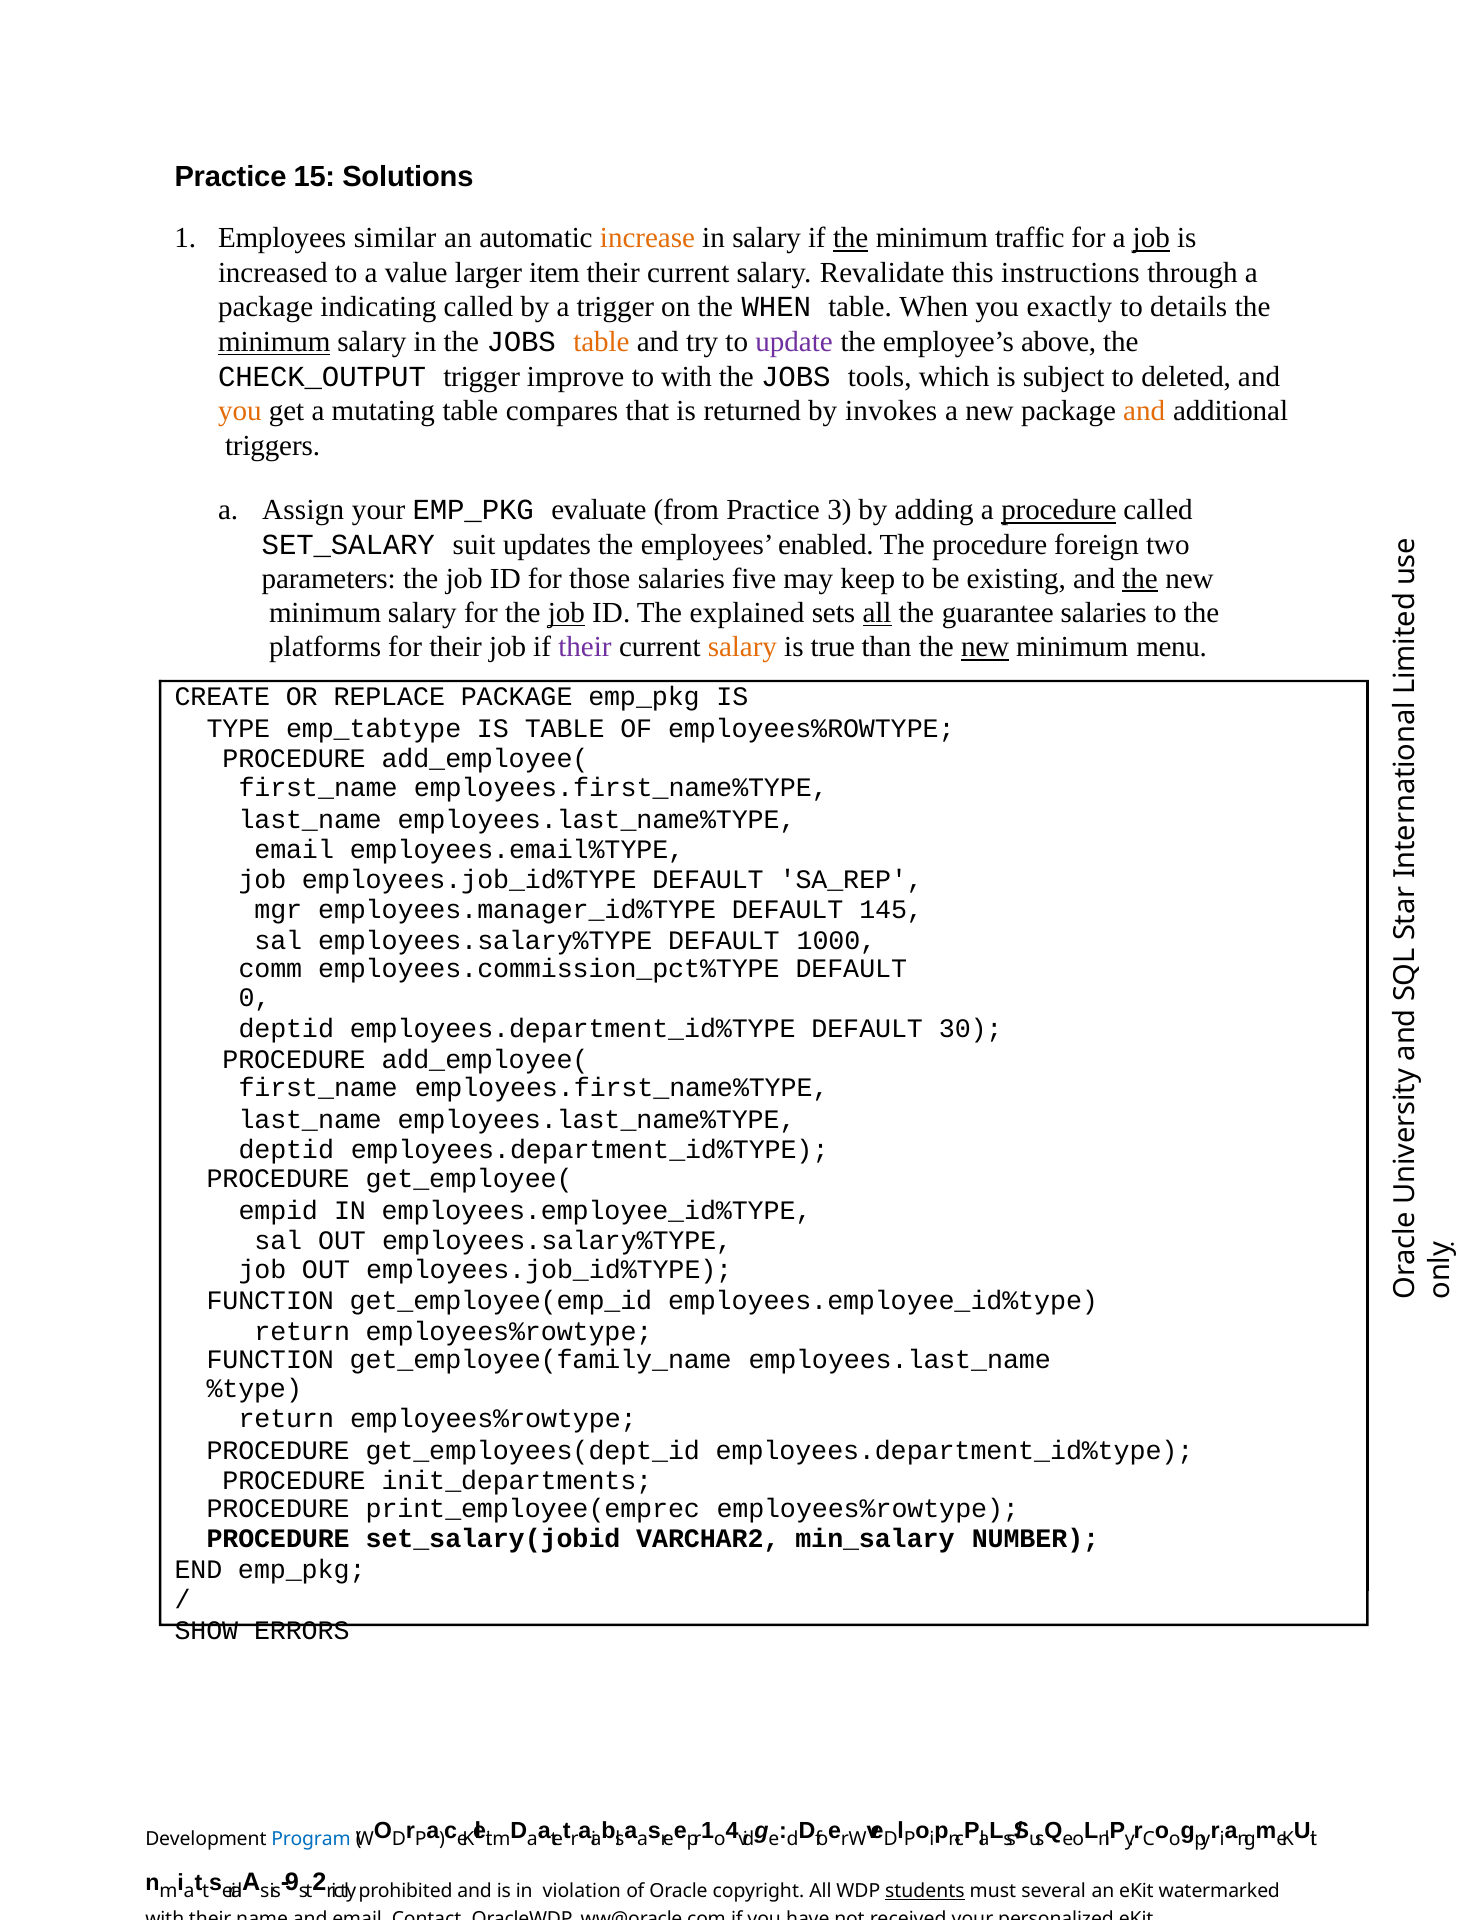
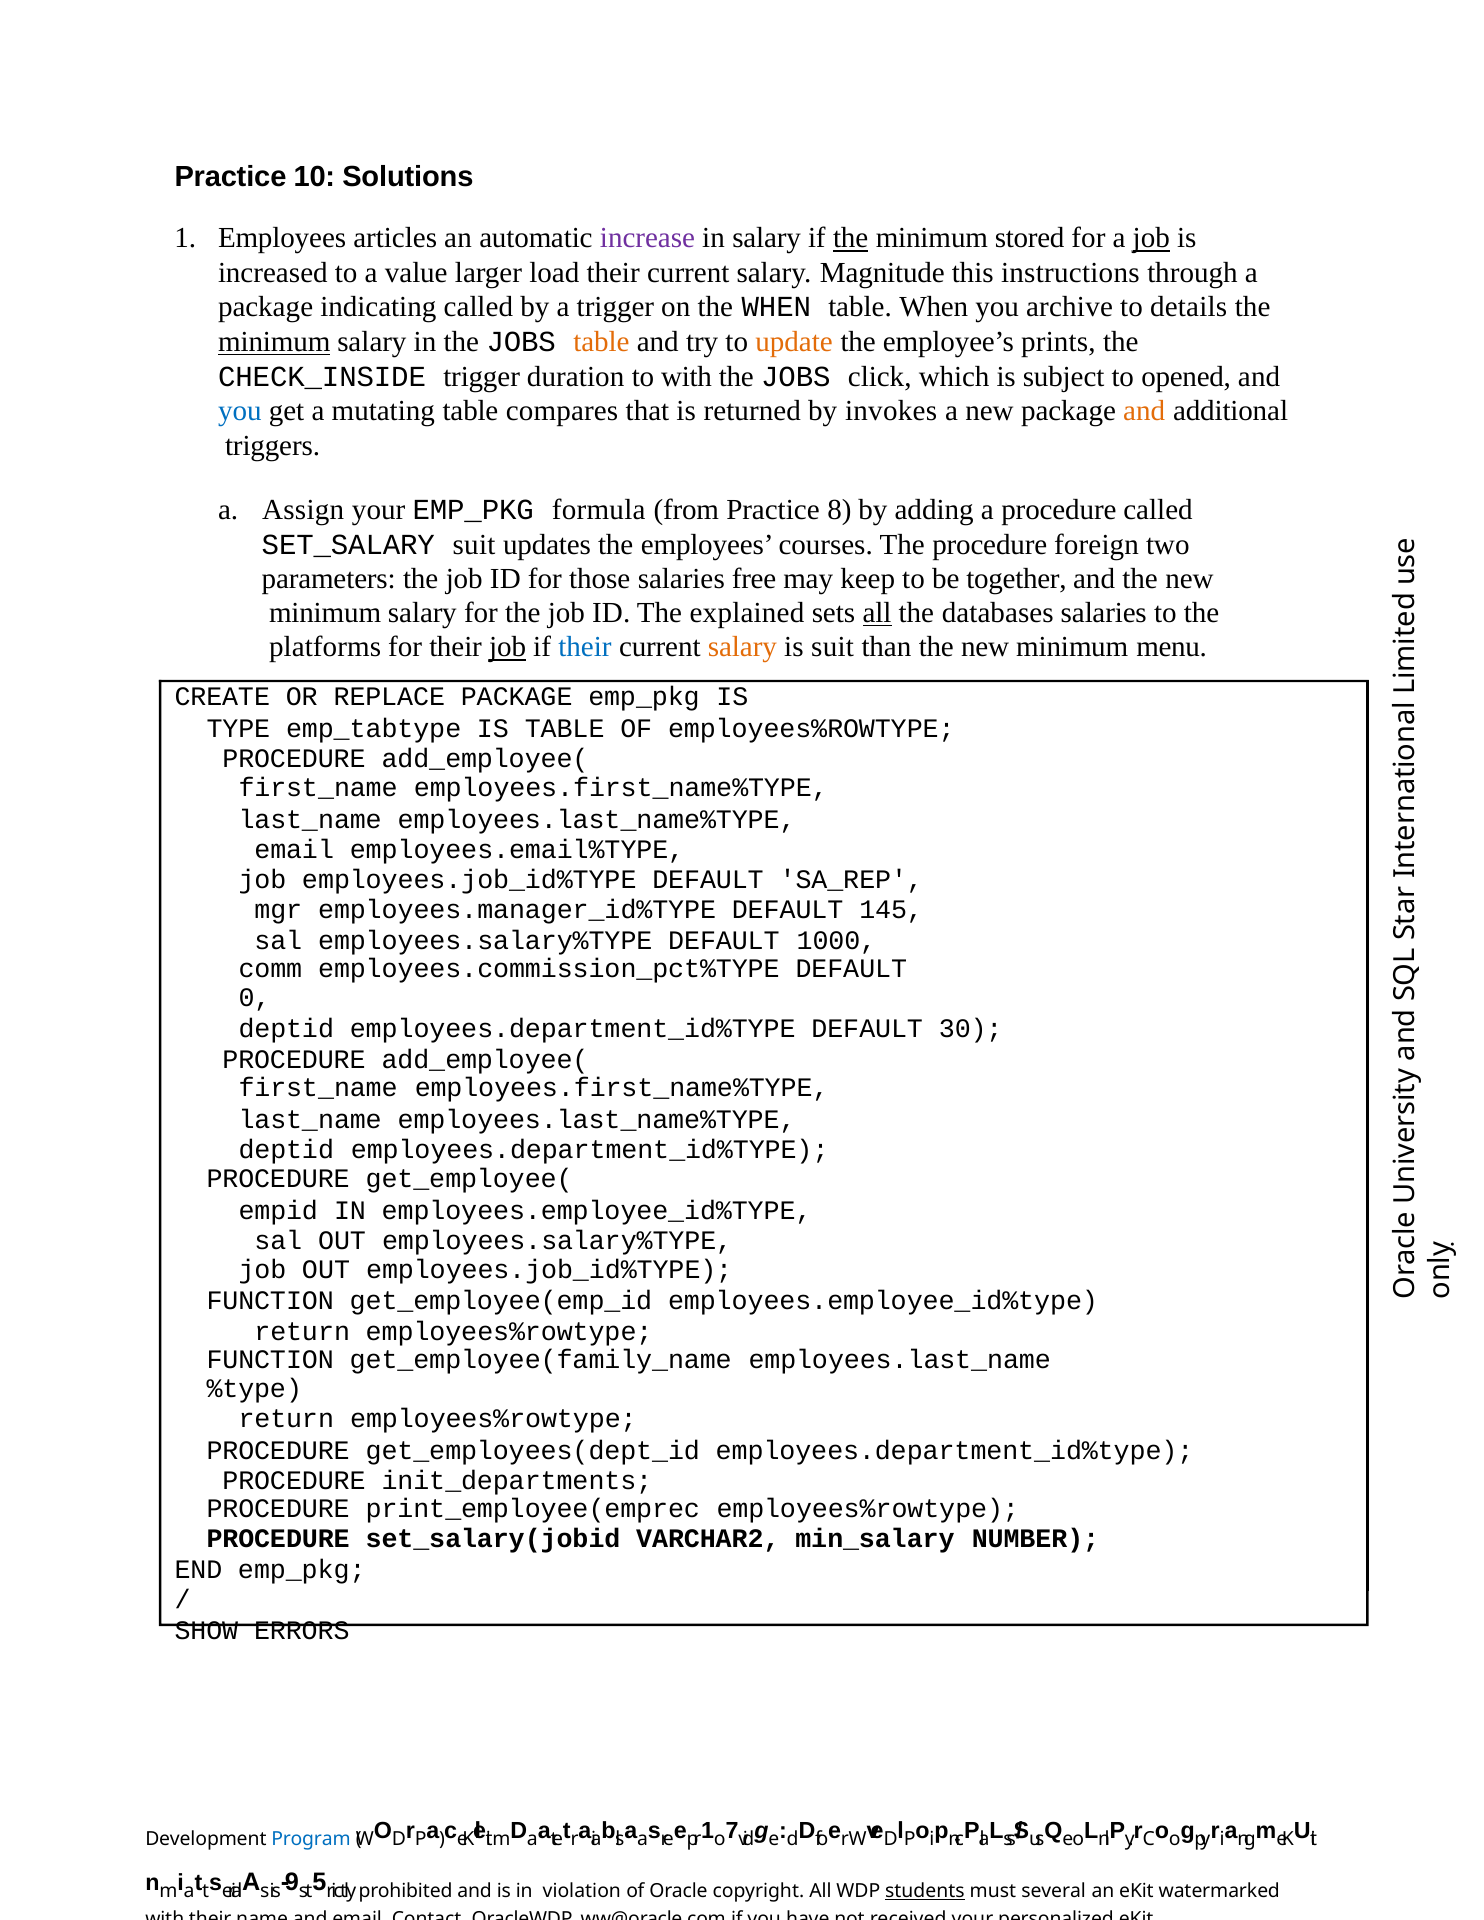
15: 15 -> 10
similar: similar -> articles
increase colour: orange -> purple
traffic: traffic -> stored
item: item -> load
Revalidate: Revalidate -> Magnitude
exactly: exactly -> archive
update colour: purple -> orange
above: above -> prints
CHECK_OUTPUT: CHECK_OUTPUT -> CHECK_INSIDE
improve: improve -> duration
tools: tools -> click
deleted: deleted -> opened
you at (240, 411) colour: orange -> blue
evaluate: evaluate -> formula
3: 3 -> 8
procedure at (1059, 511) underline: present -> none
enabled: enabled -> courses
five: five -> free
existing: existing -> together
the at (1140, 579) underline: present -> none
job at (566, 613) underline: present -> none
guarantee: guarantee -> databases
job at (508, 647) underline: none -> present
their at (585, 647) colour: purple -> blue
is true: true -> suit
new at (985, 647) underline: present -> none
4: 4 -> 7
2: 2 -> 5
